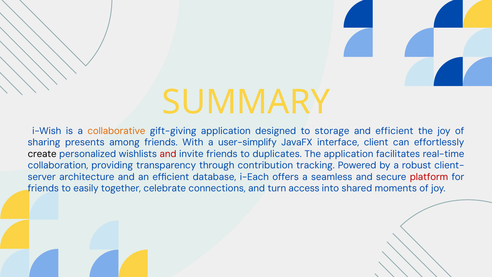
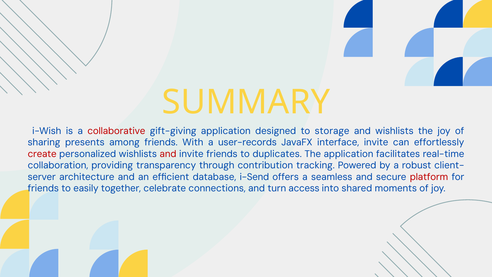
collaborative colour: orange -> red
and efficient: efficient -> wishlists
user-simplify: user-simplify -> user-records
interface client: client -> invite
create colour: black -> red
i-Each: i-Each -> i-Send
